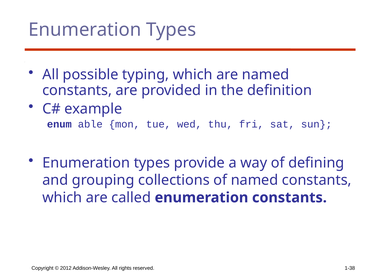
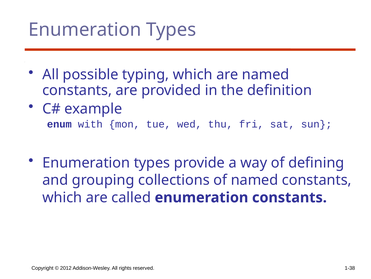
able: able -> with
